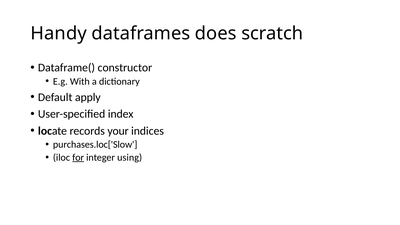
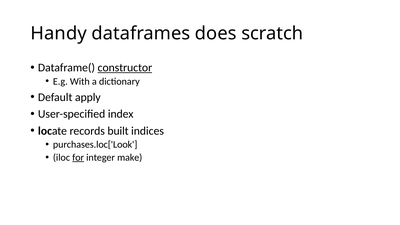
constructor underline: none -> present
your: your -> built
purchases.loc['Slow: purchases.loc['Slow -> purchases.loc['Look
using: using -> make
